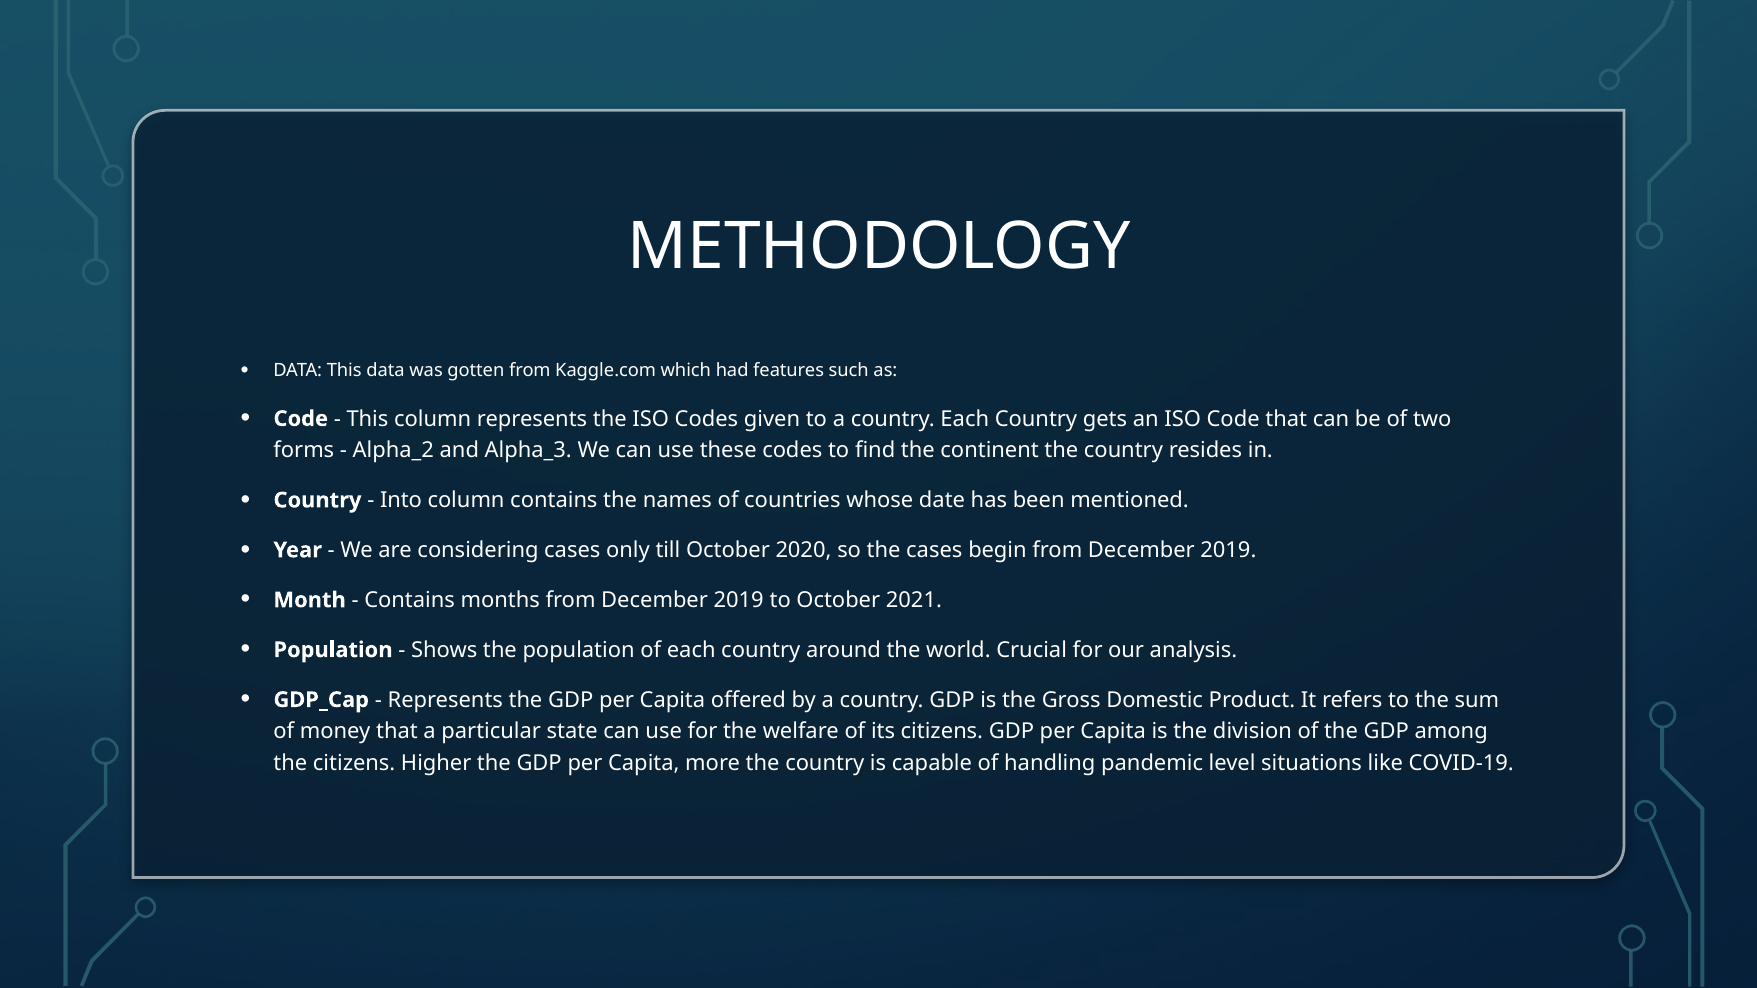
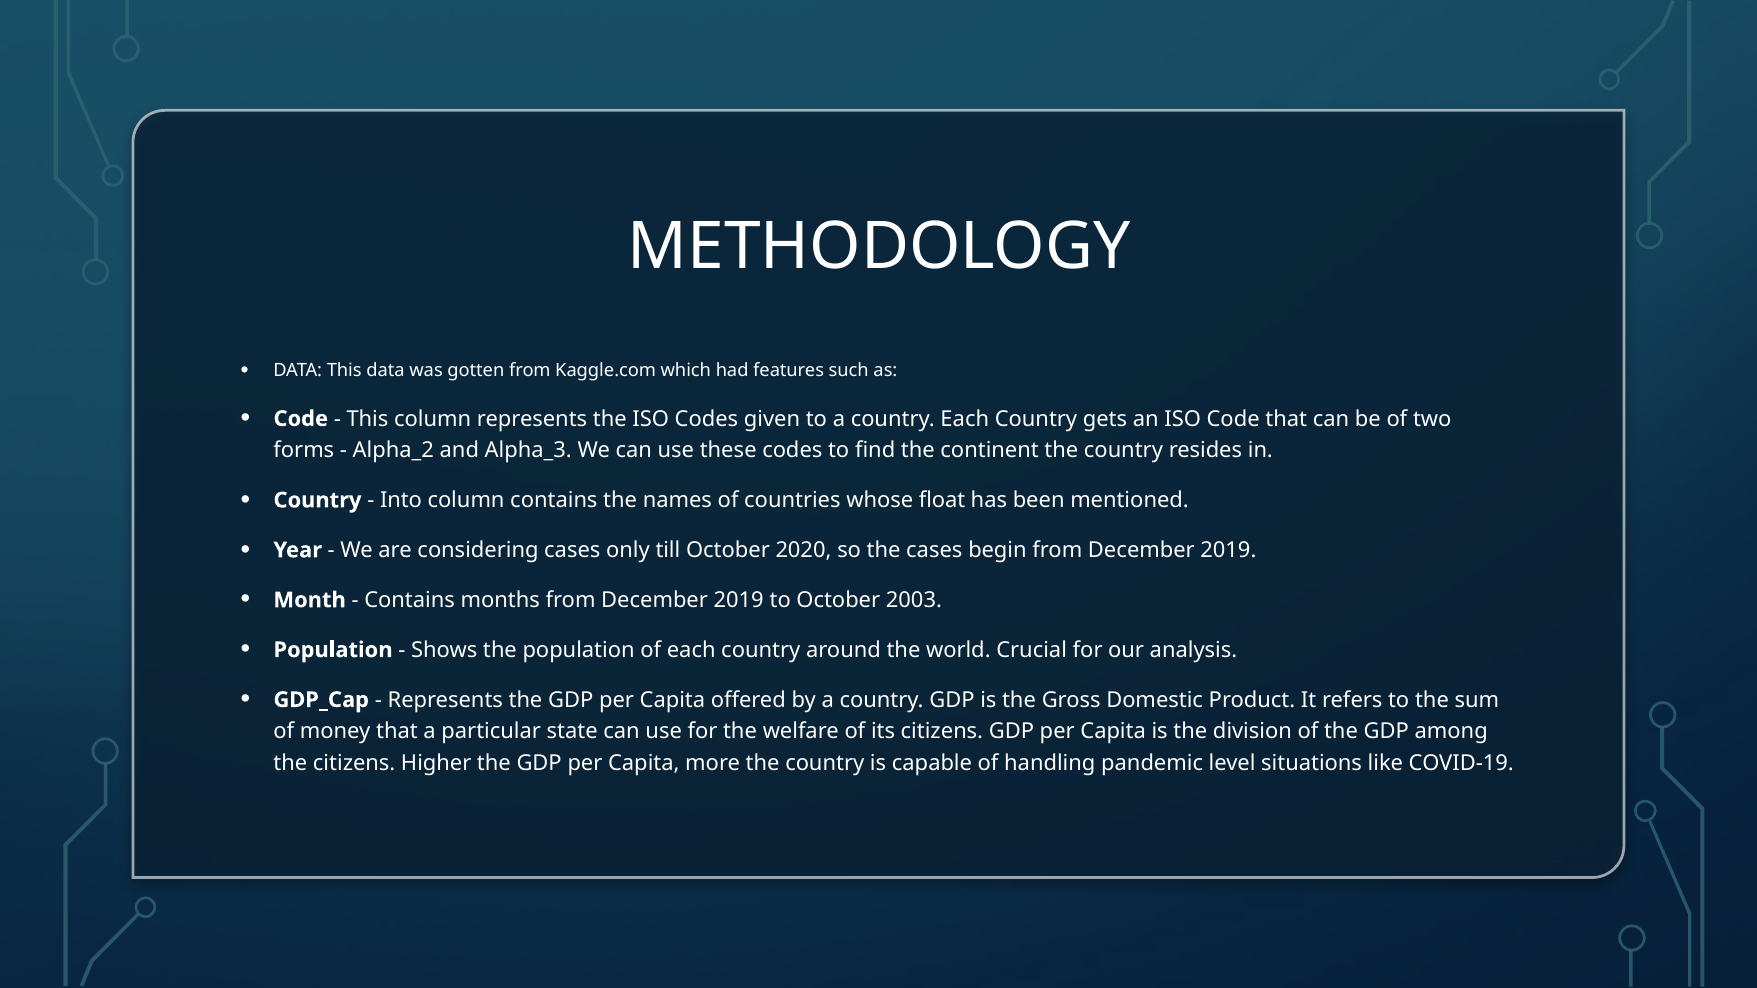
date: date -> float
2021: 2021 -> 2003
